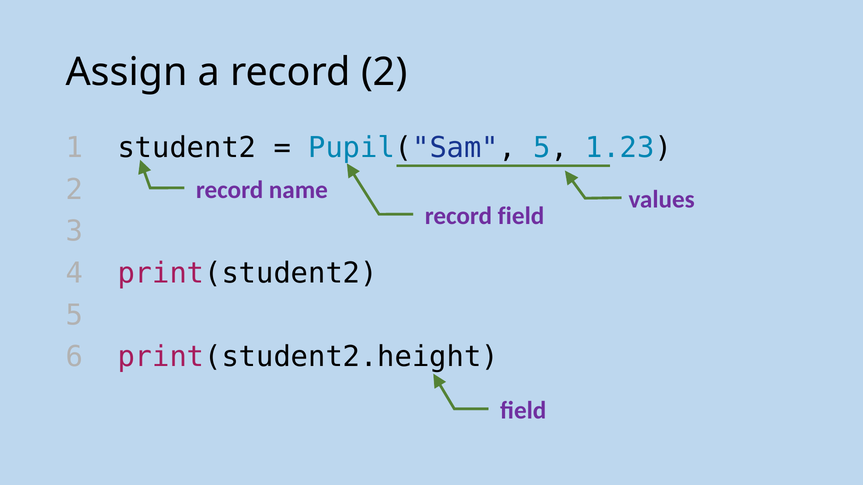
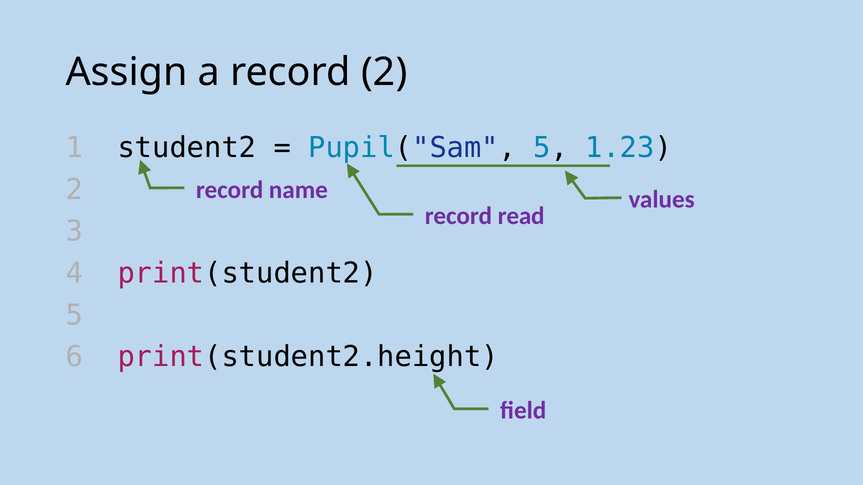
record field: field -> read
